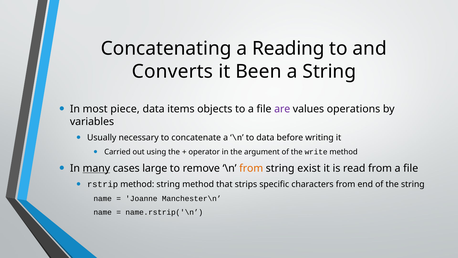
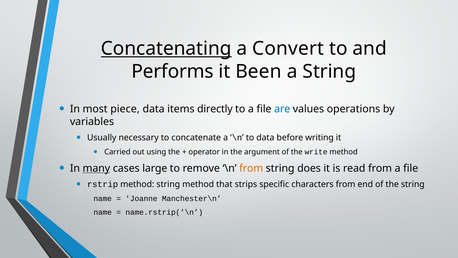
Concatenating underline: none -> present
Reading: Reading -> Convert
Converts: Converts -> Performs
objects: objects -> directly
are colour: purple -> blue
exist: exist -> does
